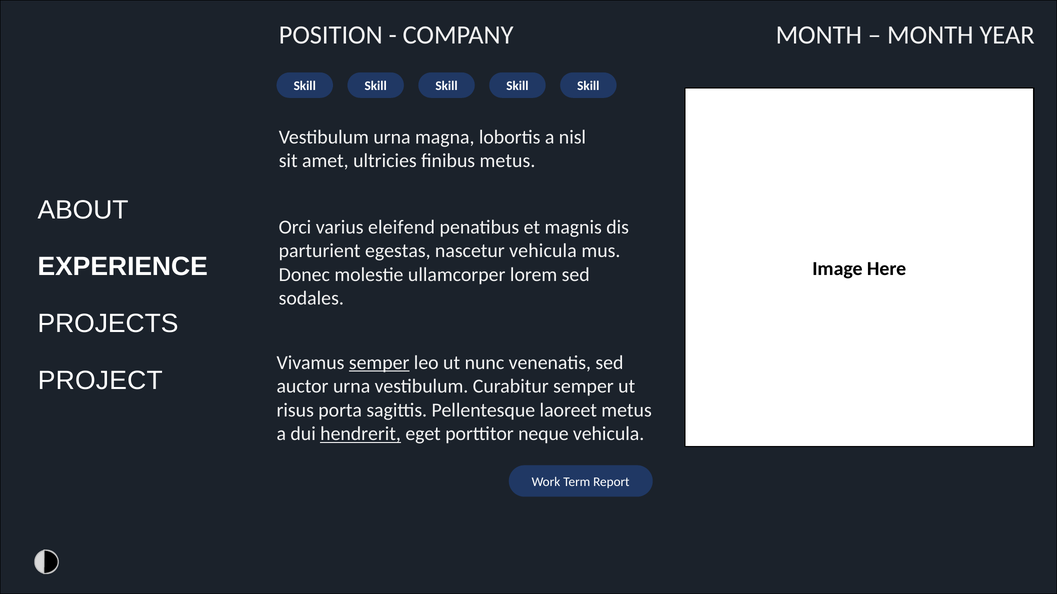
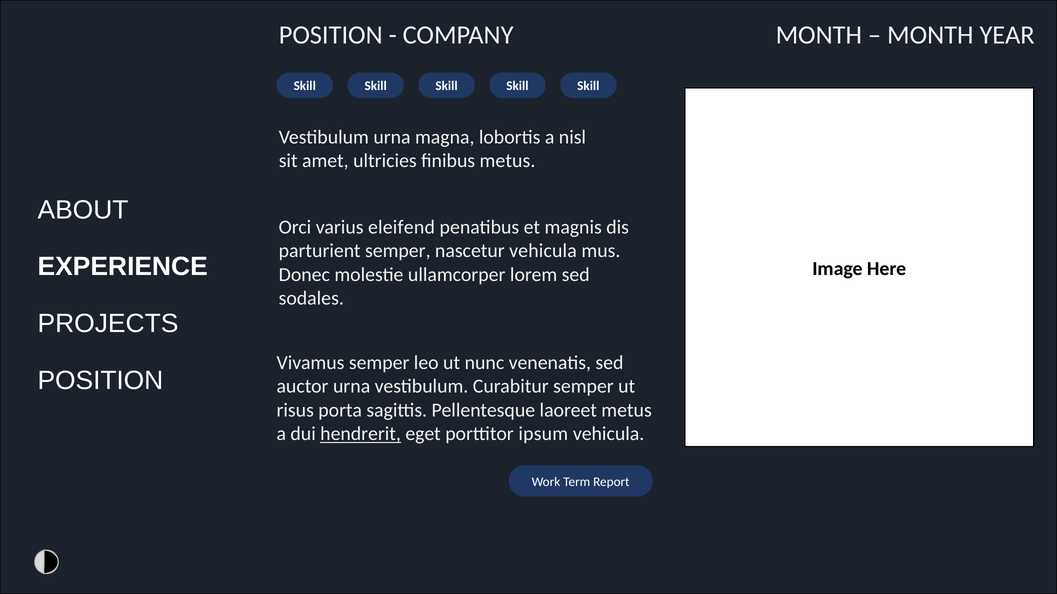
parturient egestas: egestas -> semper
semper at (379, 363) underline: present -> none
PROJECT at (100, 381): PROJECT -> POSITION
neque: neque -> ipsum
